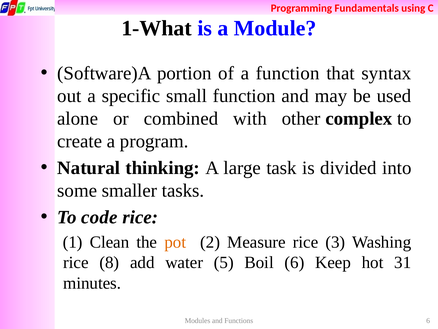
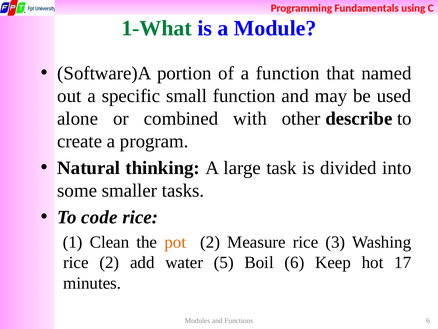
1-What colour: black -> green
syntax: syntax -> named
complex: complex -> describe
rice 8: 8 -> 2
31: 31 -> 17
